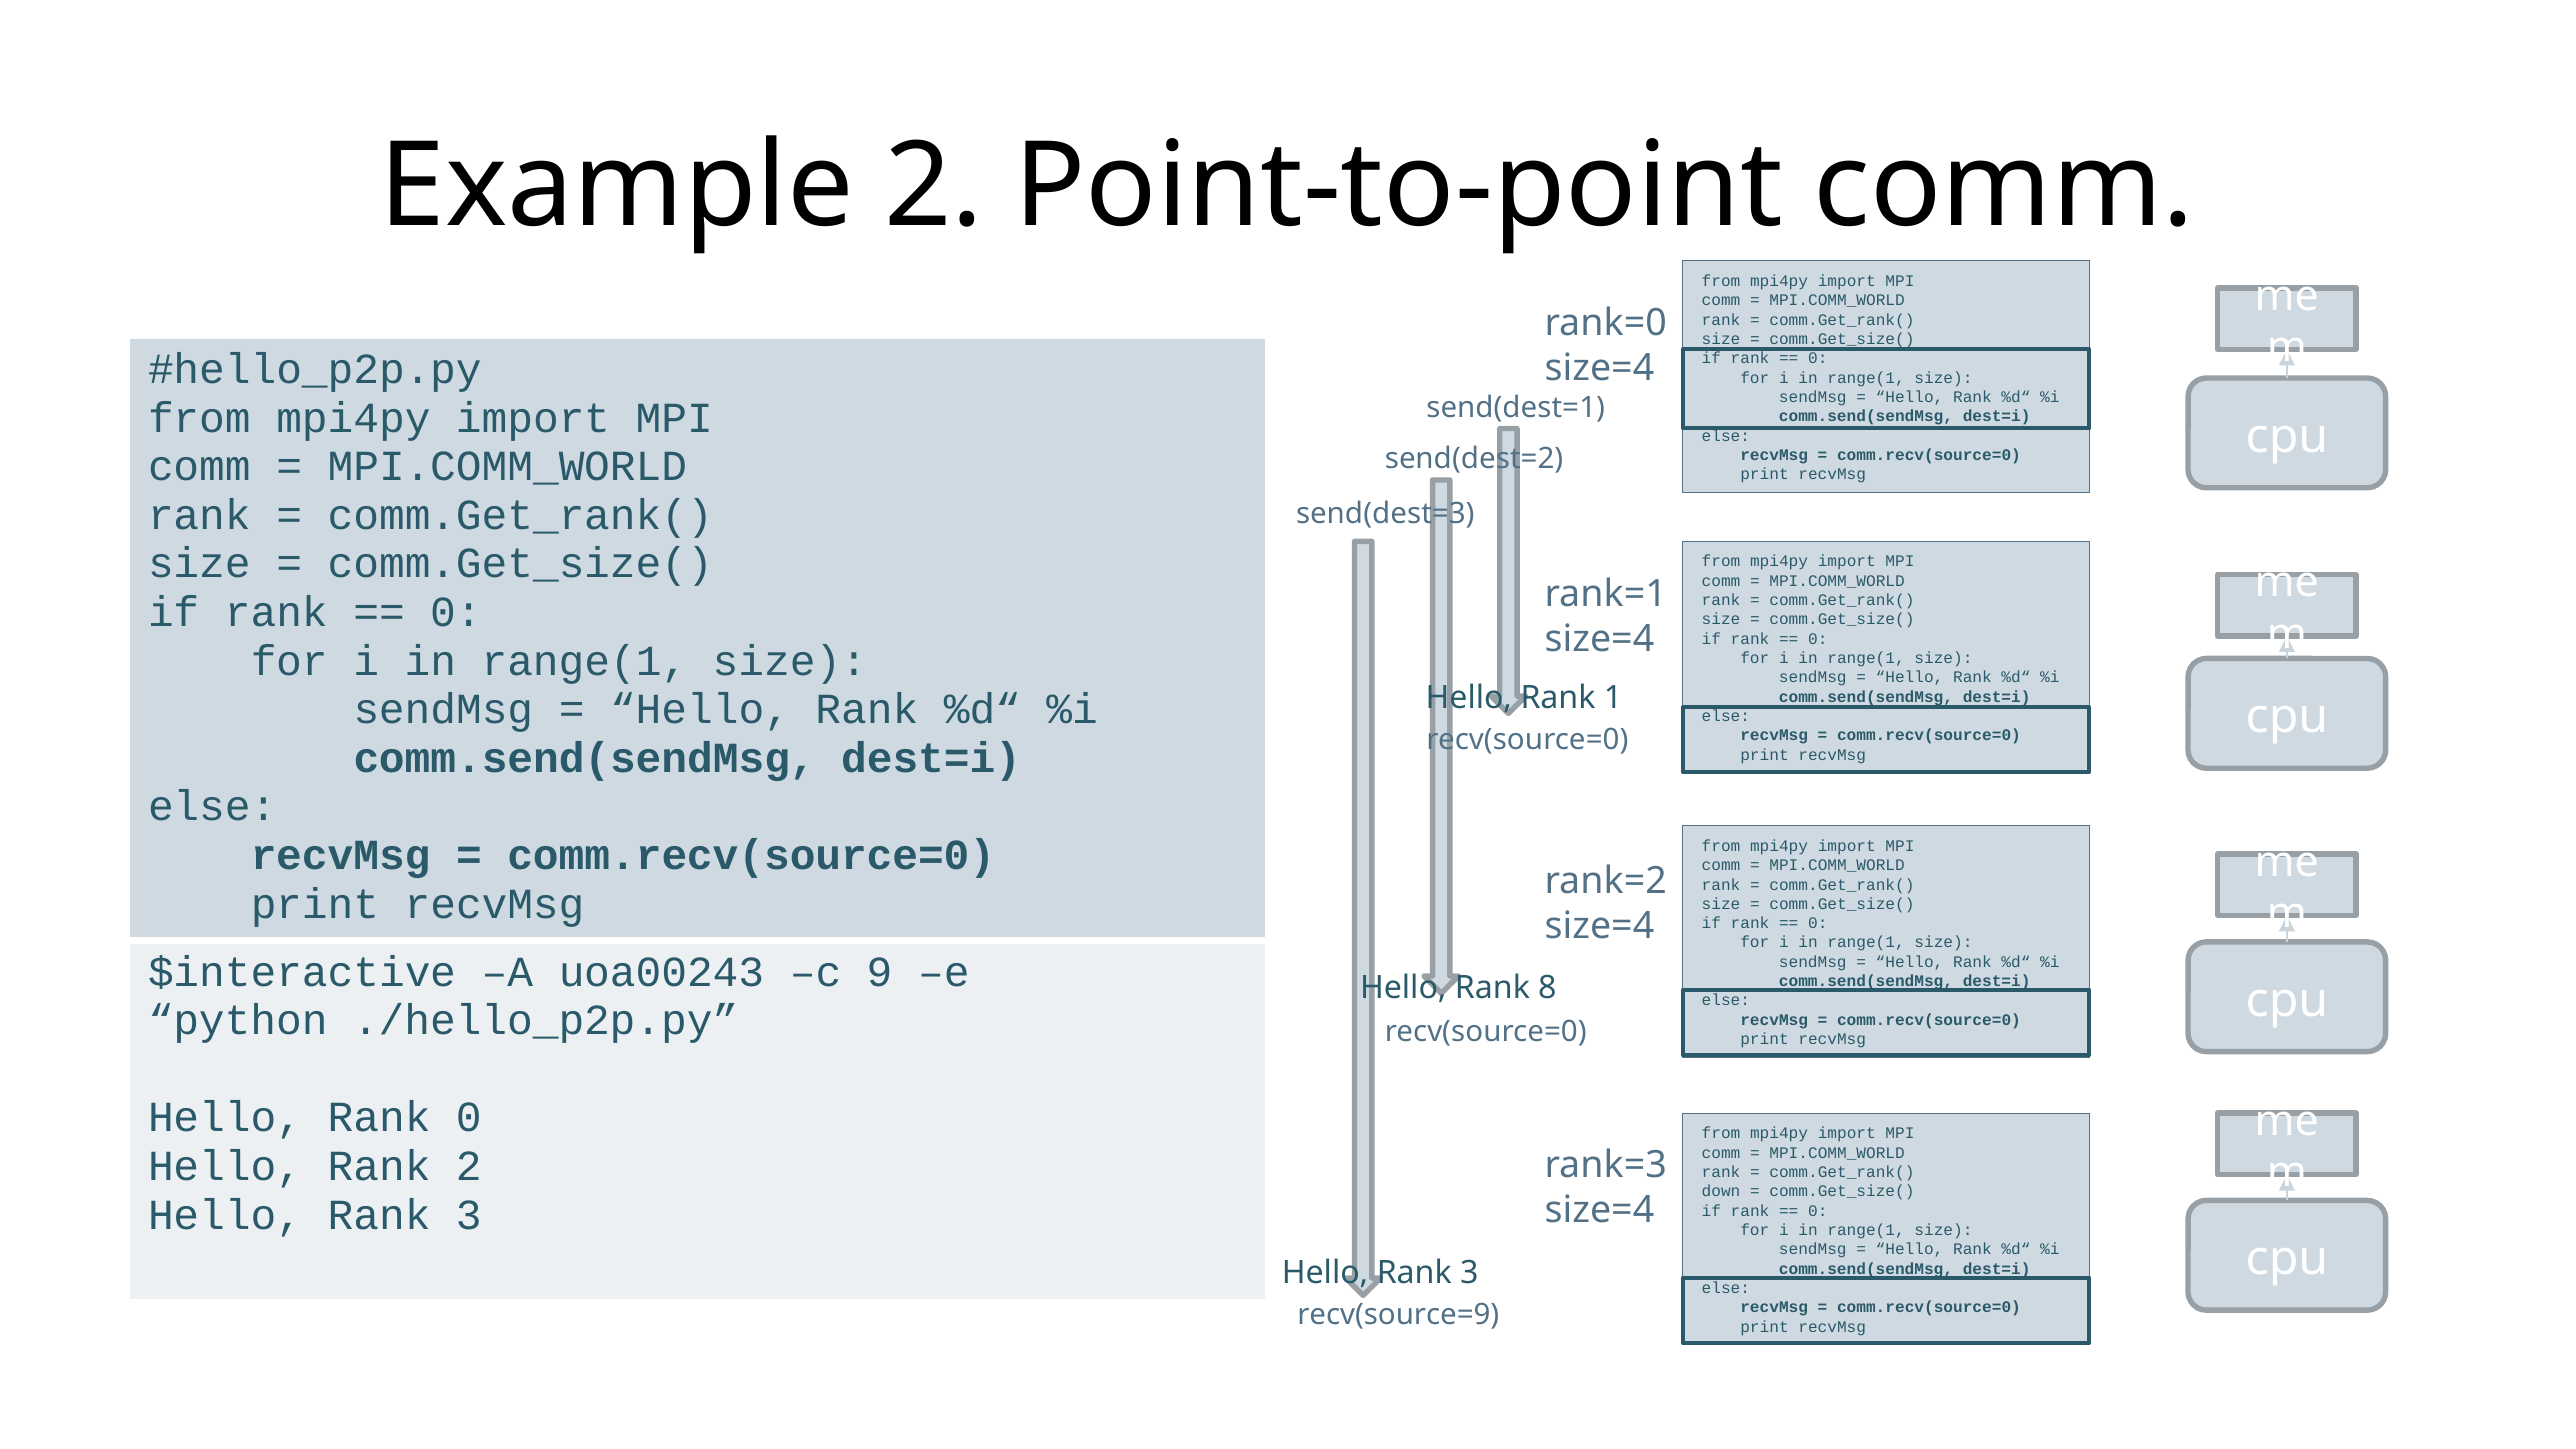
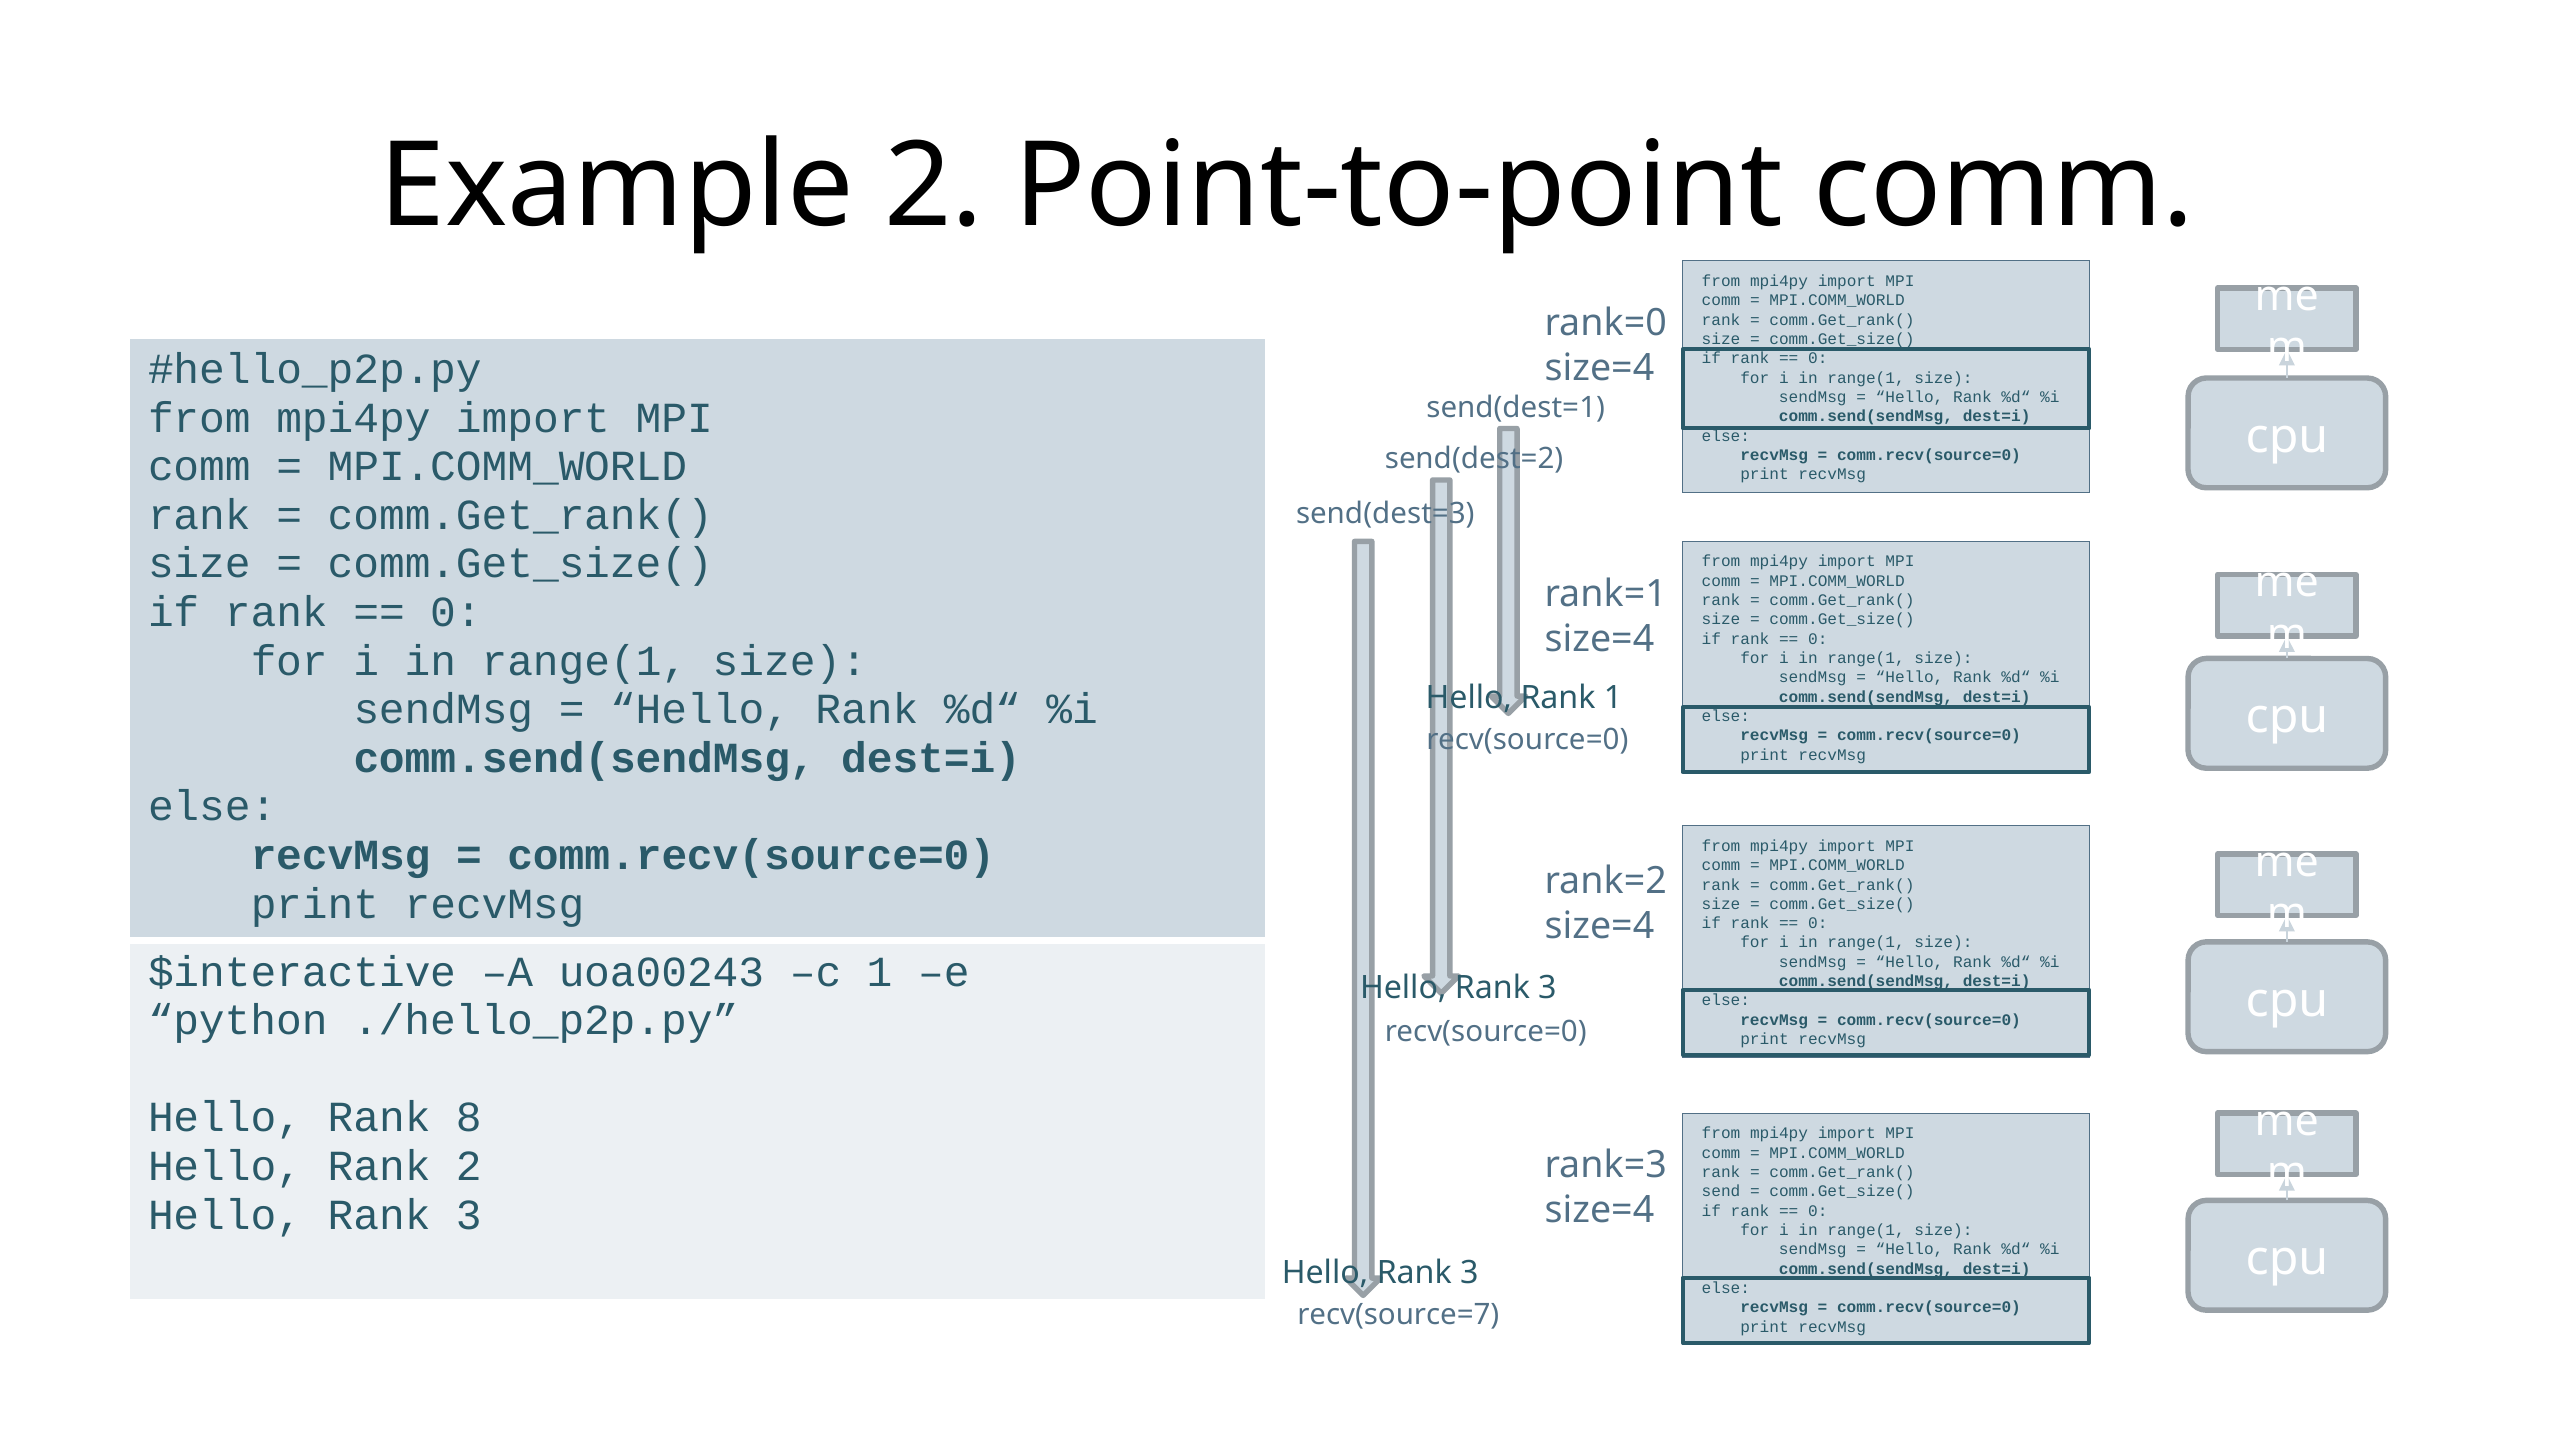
c 9: 9 -> 1
8 at (1547, 988): 8 -> 3
Rank 0: 0 -> 8
down: down -> send
recv(source=9: recv(source=9 -> recv(source=7
